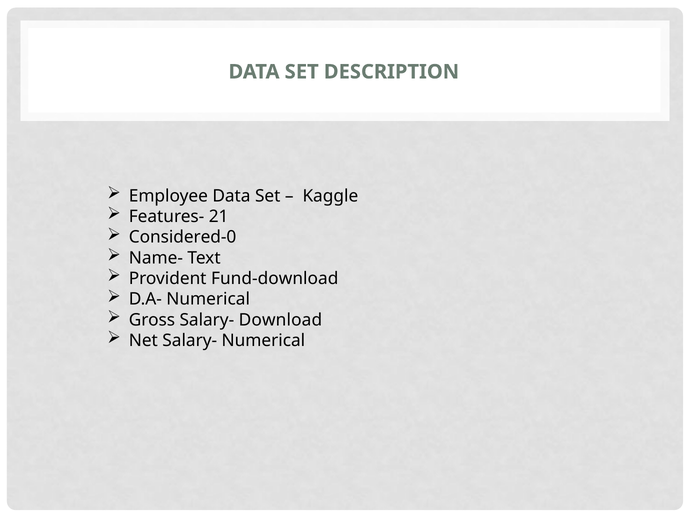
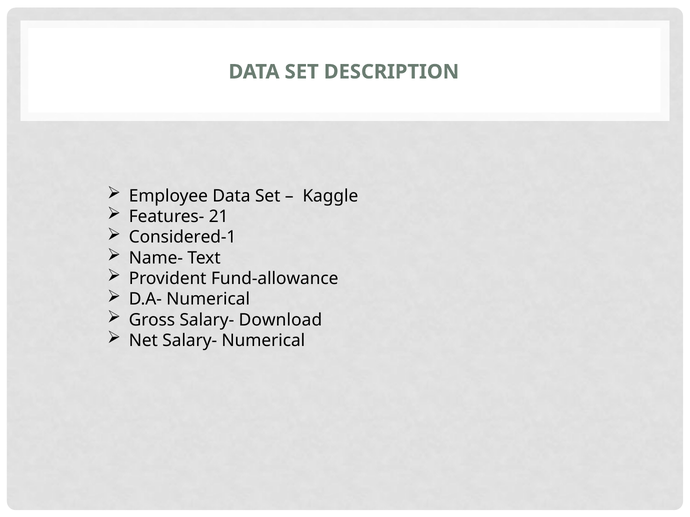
Considered-0: Considered-0 -> Considered-1
Fund-download: Fund-download -> Fund-allowance
